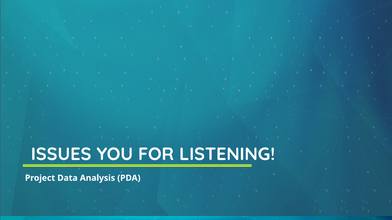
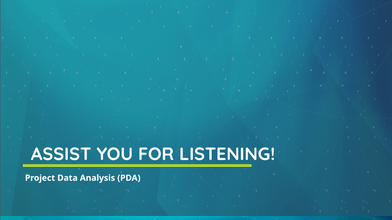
ISSUES: ISSUES -> ASSIST
